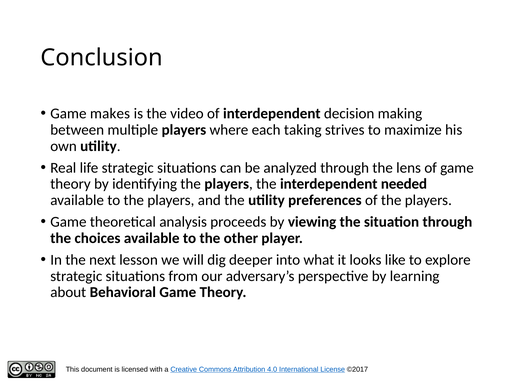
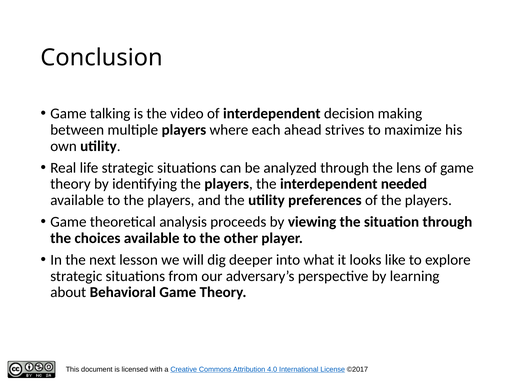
makes: makes -> talking
taking: taking -> ahead
